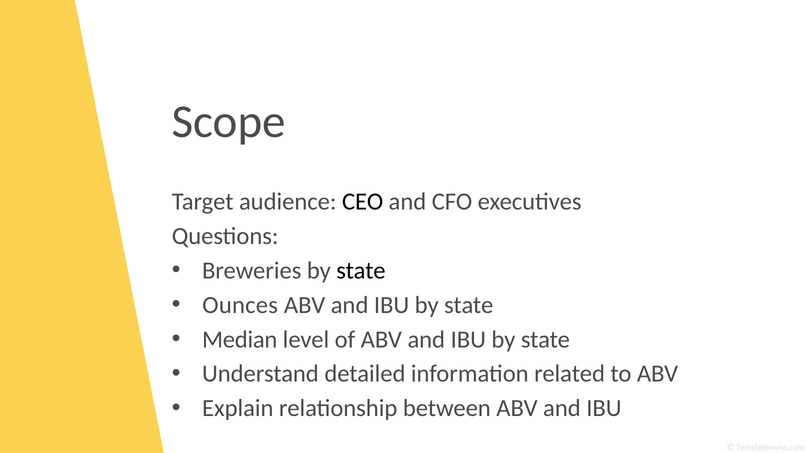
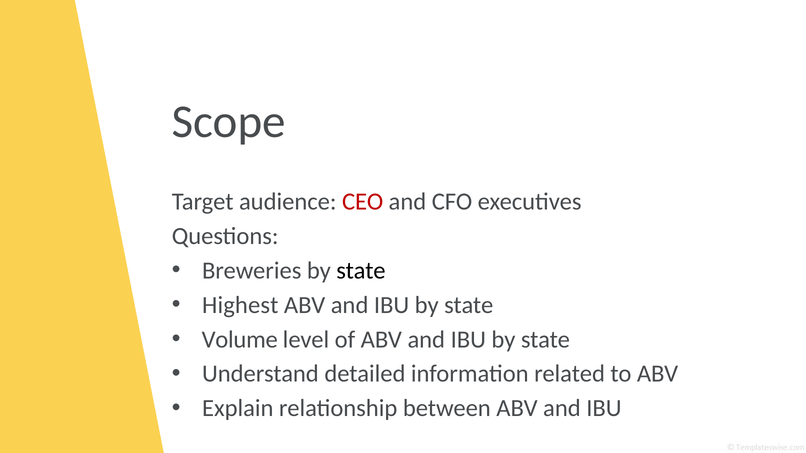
CEO colour: black -> red
Ounces: Ounces -> Highest
Median: Median -> Volume
